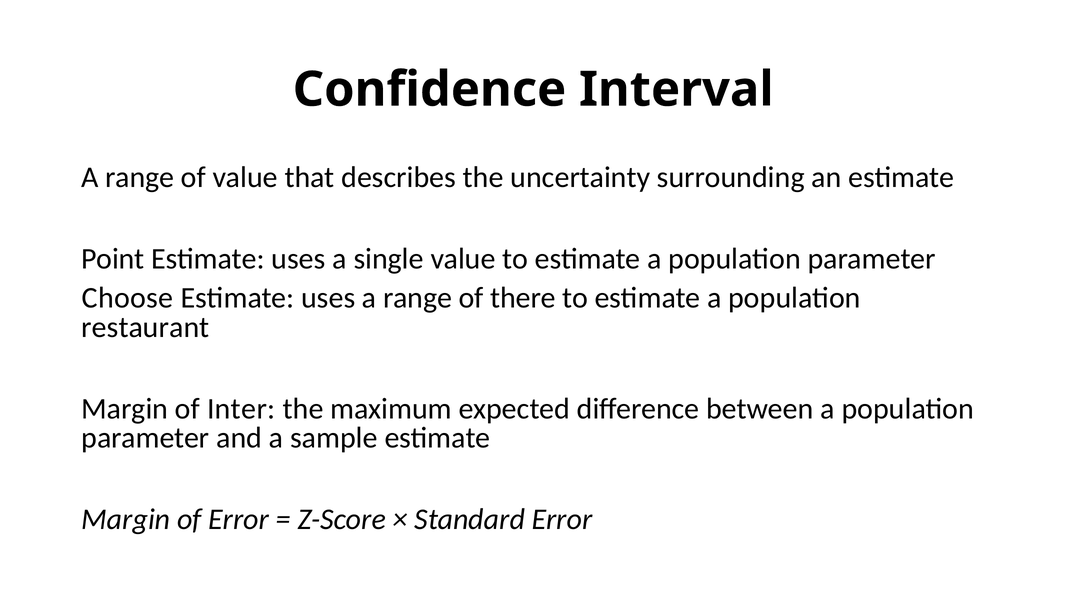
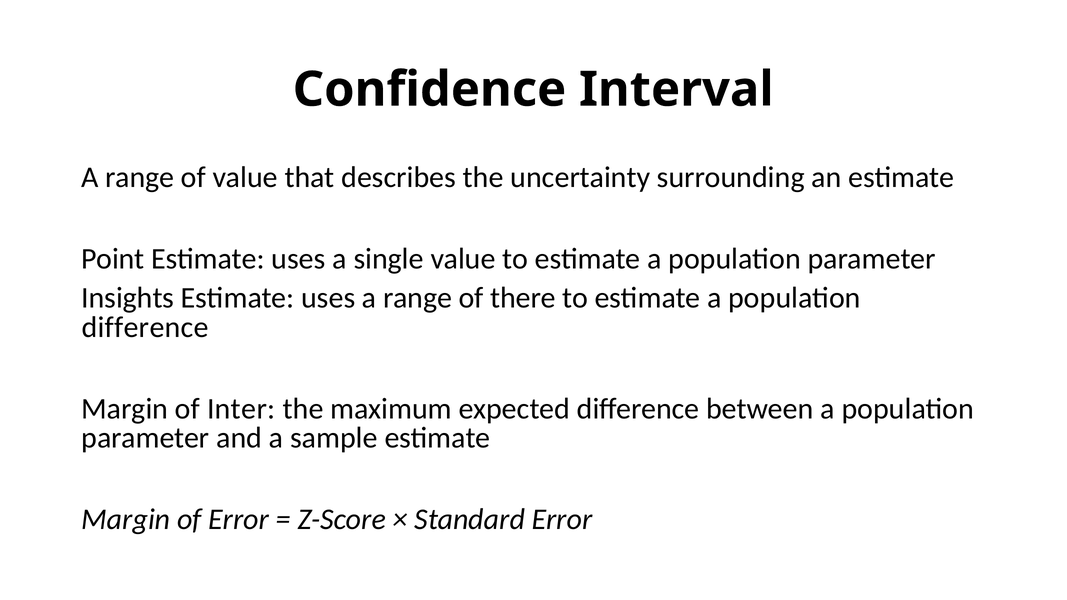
Choose: Choose -> Insights
restaurant at (145, 327): restaurant -> difference
